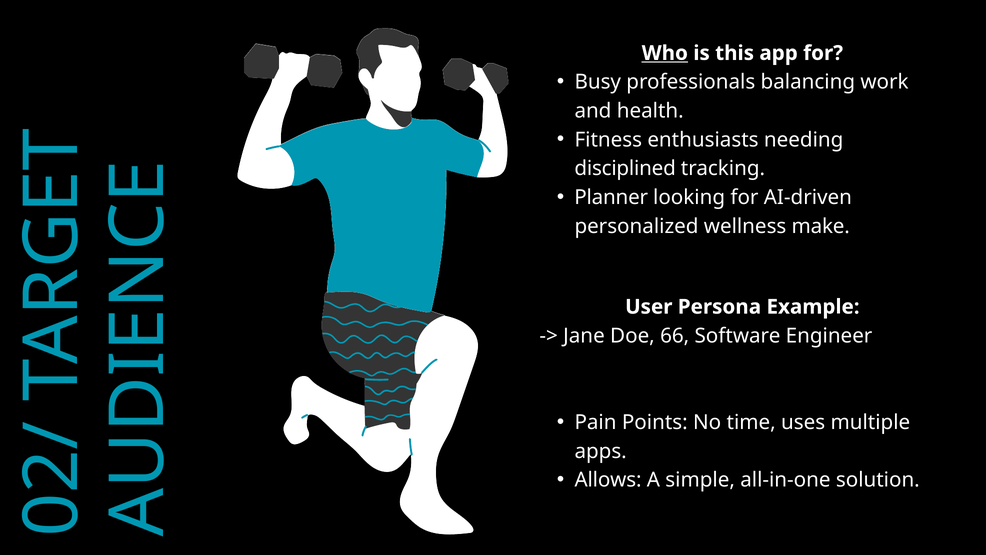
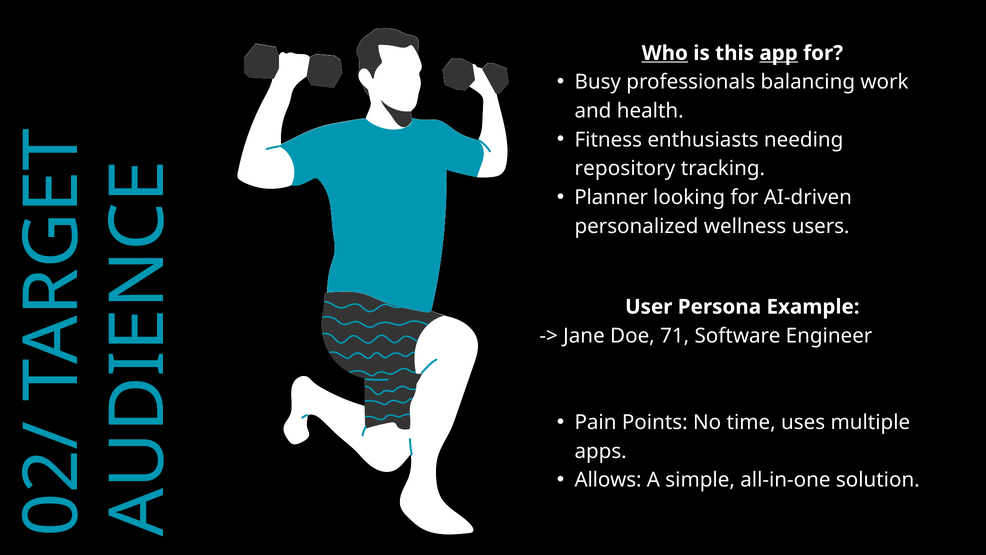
app underline: none -> present
disciplined: disciplined -> repository
make: make -> users
66: 66 -> 71
